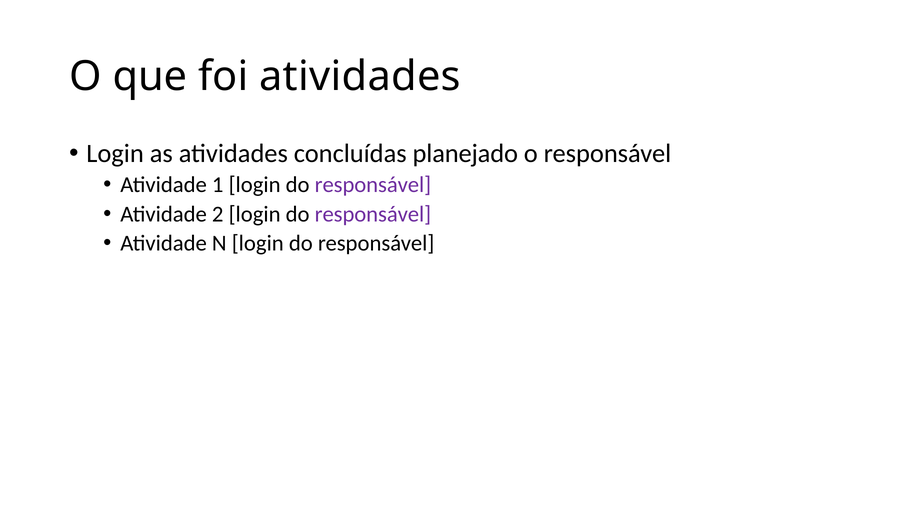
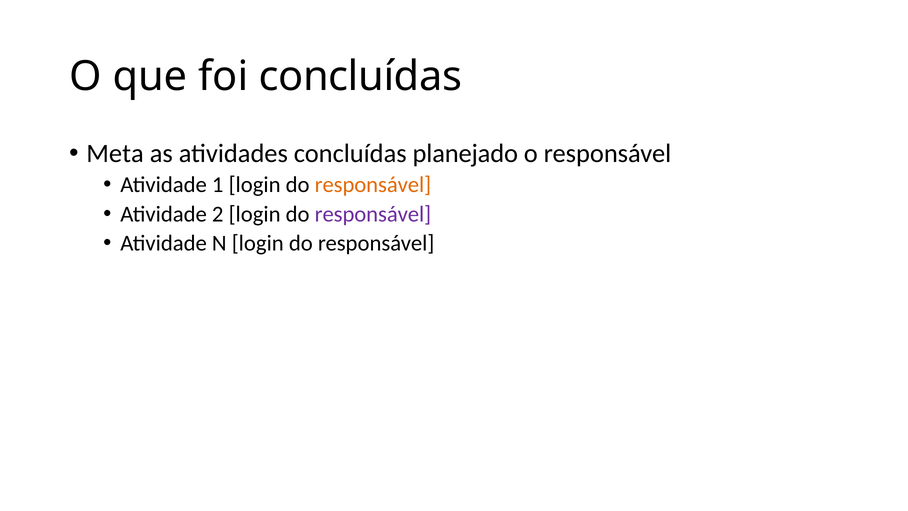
foi atividades: atividades -> concluídas
Login at (115, 154): Login -> Meta
responsável at (373, 185) colour: purple -> orange
